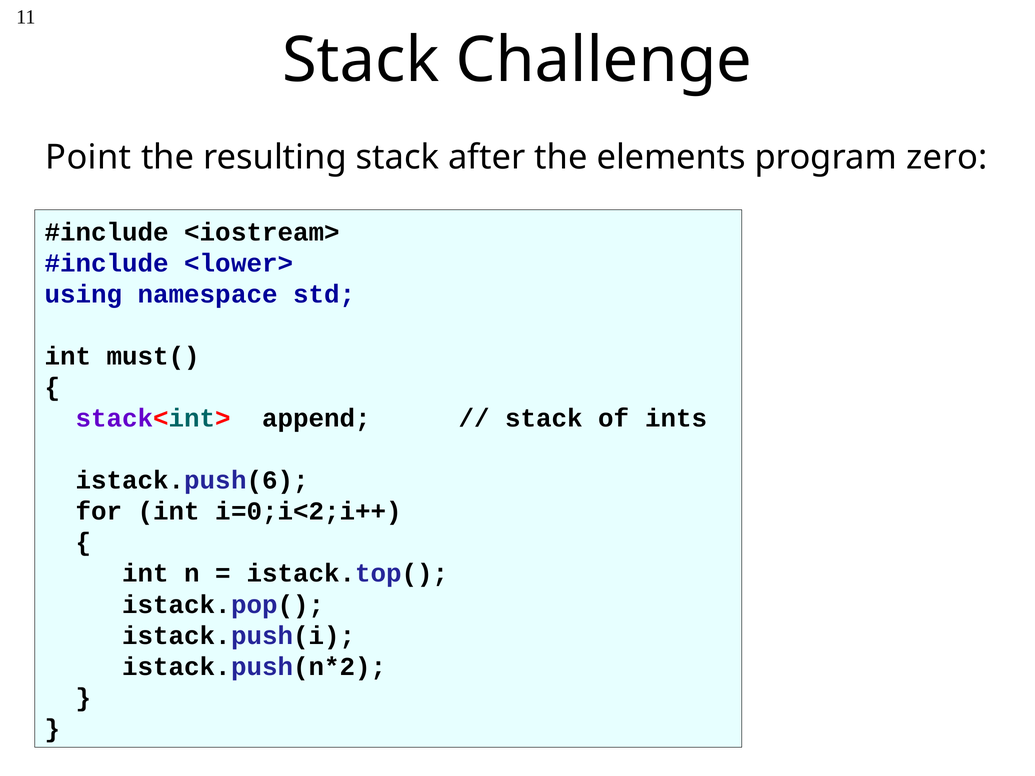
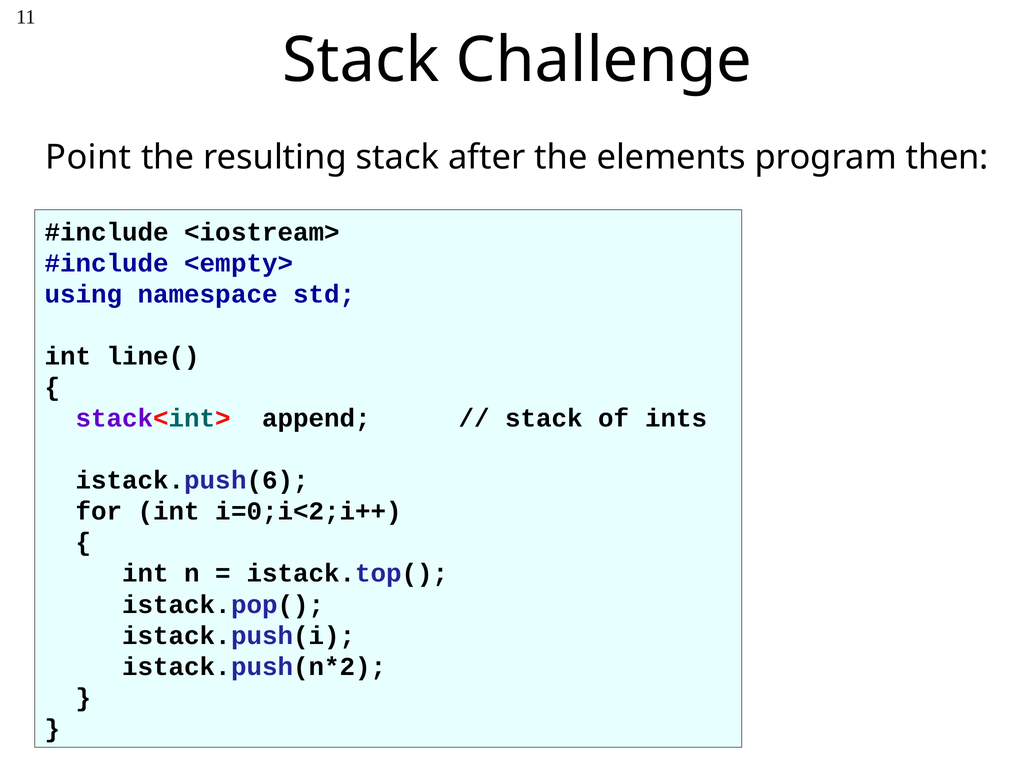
zero: zero -> then
<lower>: <lower> -> <empty>
must(: must( -> line(
